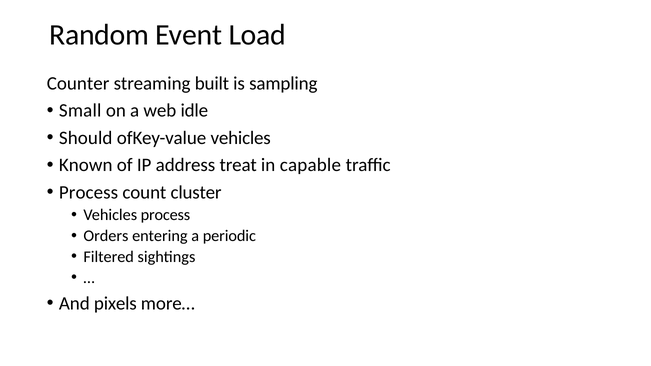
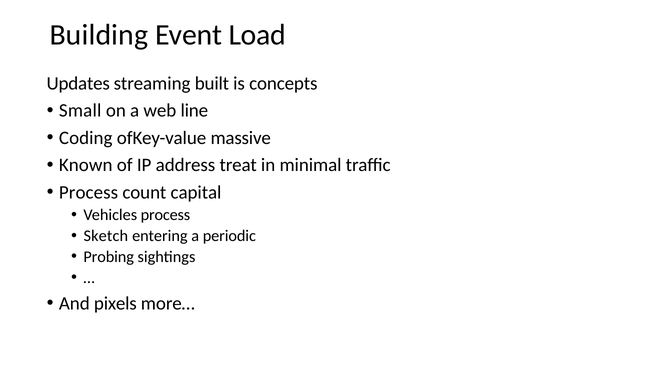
Random: Random -> Building
Counter: Counter -> Updates
sampling: sampling -> concepts
idle: idle -> line
Should: Should -> Coding
ofKey-value vehicles: vehicles -> massive
capable: capable -> minimal
cluster: cluster -> capital
Orders: Orders -> Sketch
Filtered: Filtered -> Probing
